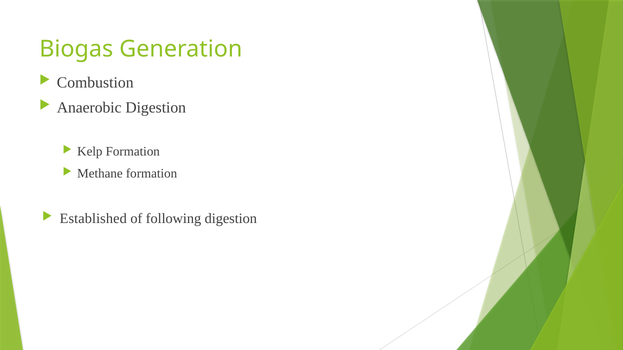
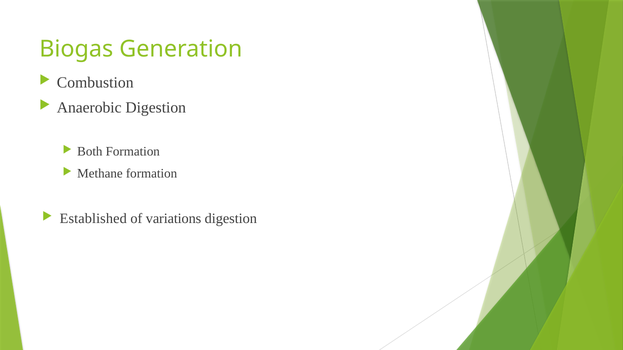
Kelp: Kelp -> Both
following: following -> variations
